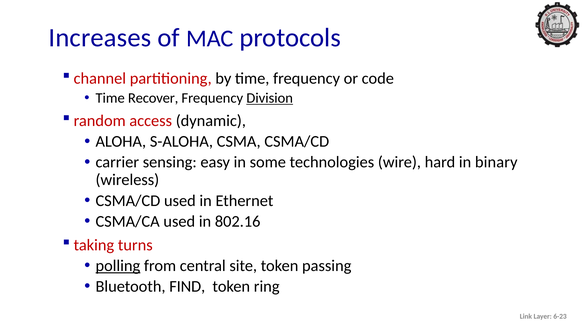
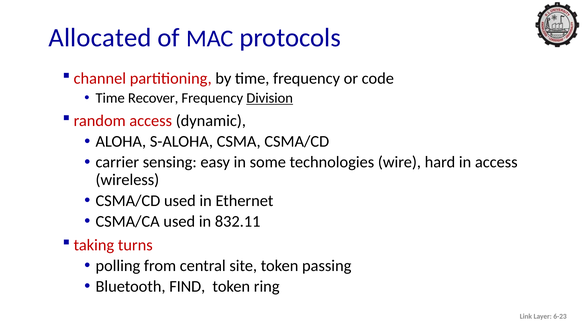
Increases: Increases -> Allocated
in binary: binary -> access
802.16: 802.16 -> 832.11
polling underline: present -> none
